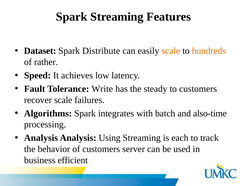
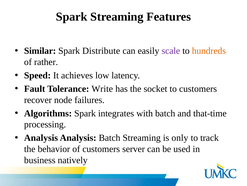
Dataset: Dataset -> Similar
scale at (171, 51) colour: orange -> purple
steady: steady -> socket
recover scale: scale -> node
also-time: also-time -> that-time
Analysis Using: Using -> Batch
each: each -> only
efficient: efficient -> natively
